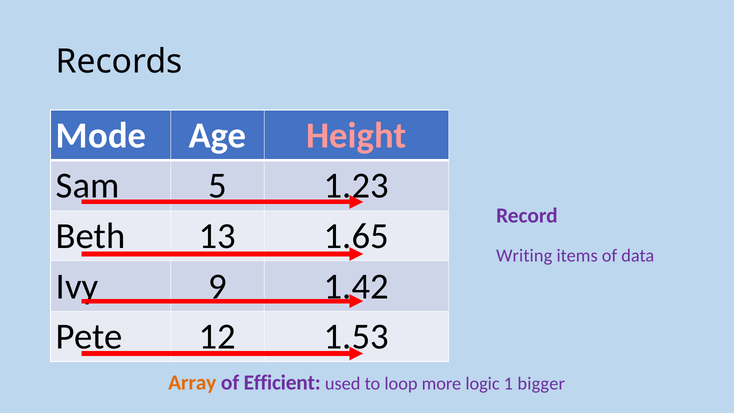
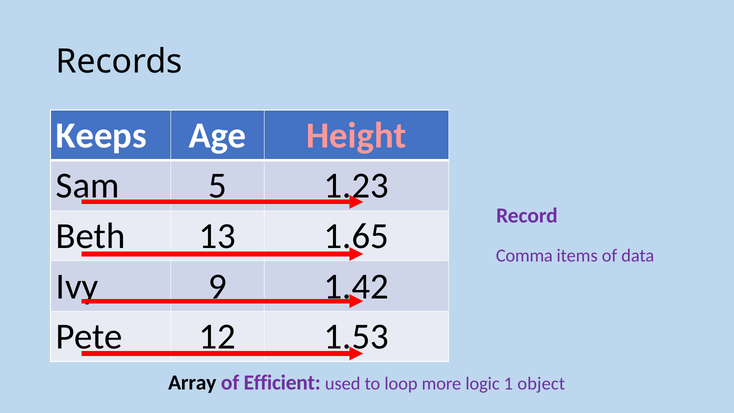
Mode: Mode -> Keeps
Writing: Writing -> Comma
Array colour: orange -> black
bigger: bigger -> object
